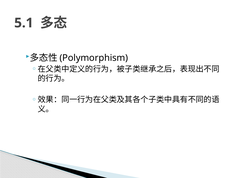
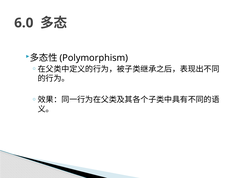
5.1: 5.1 -> 6.0
